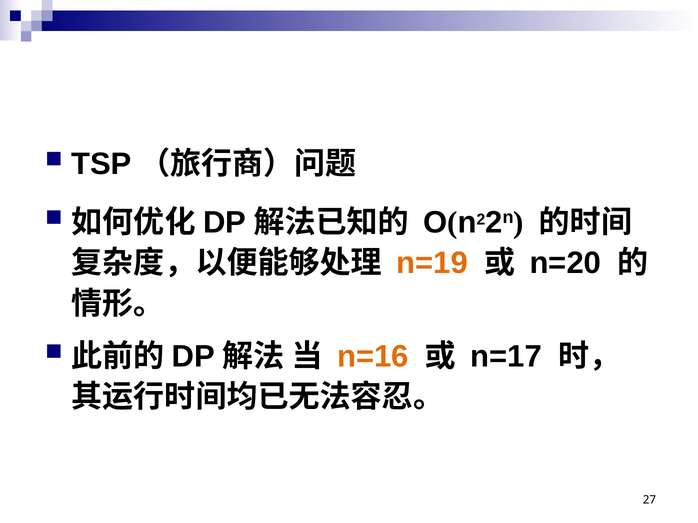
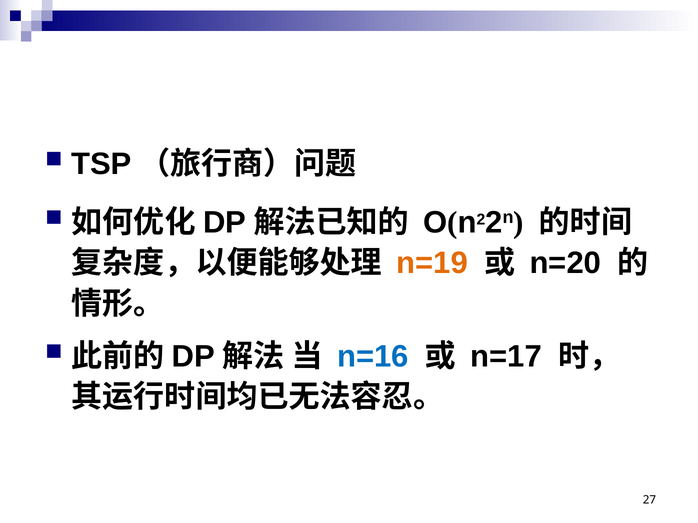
n=16 colour: orange -> blue
